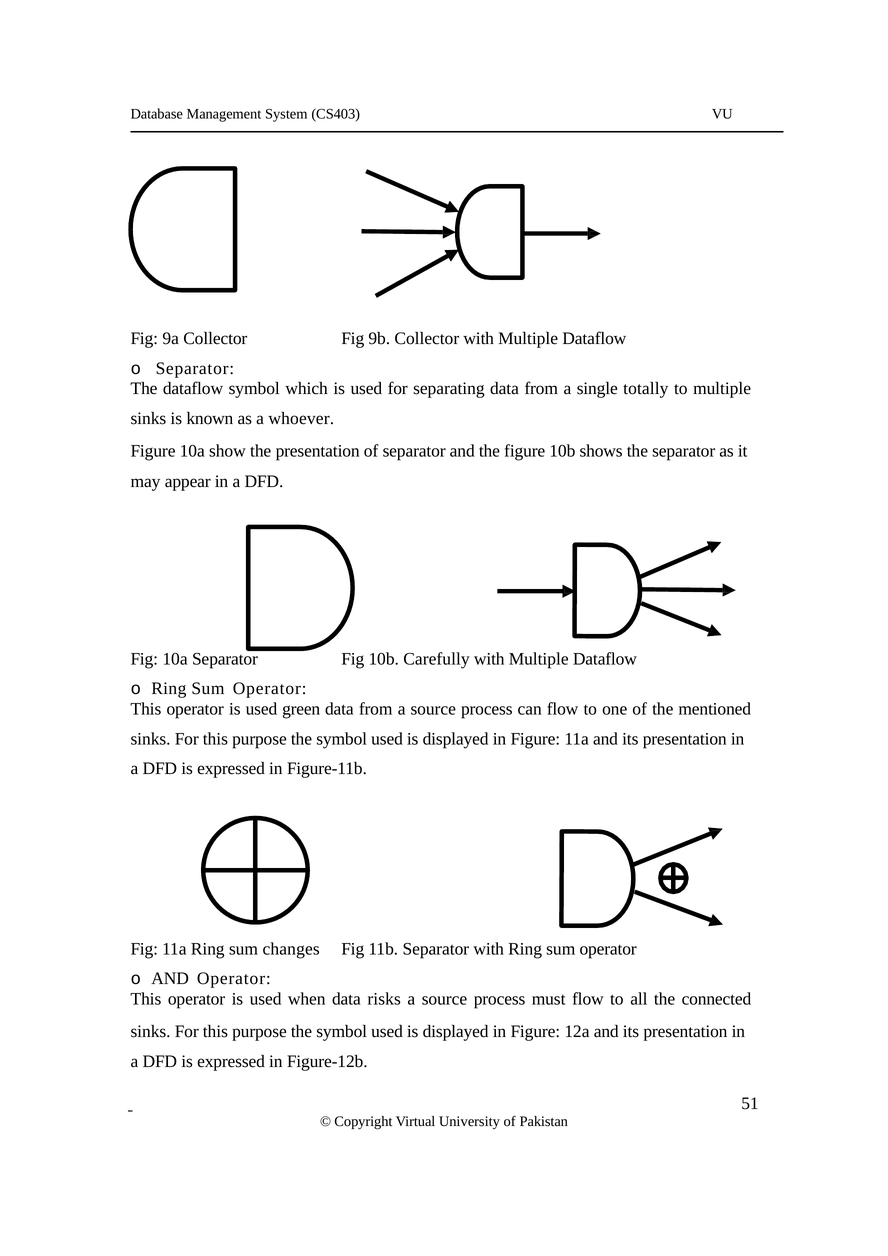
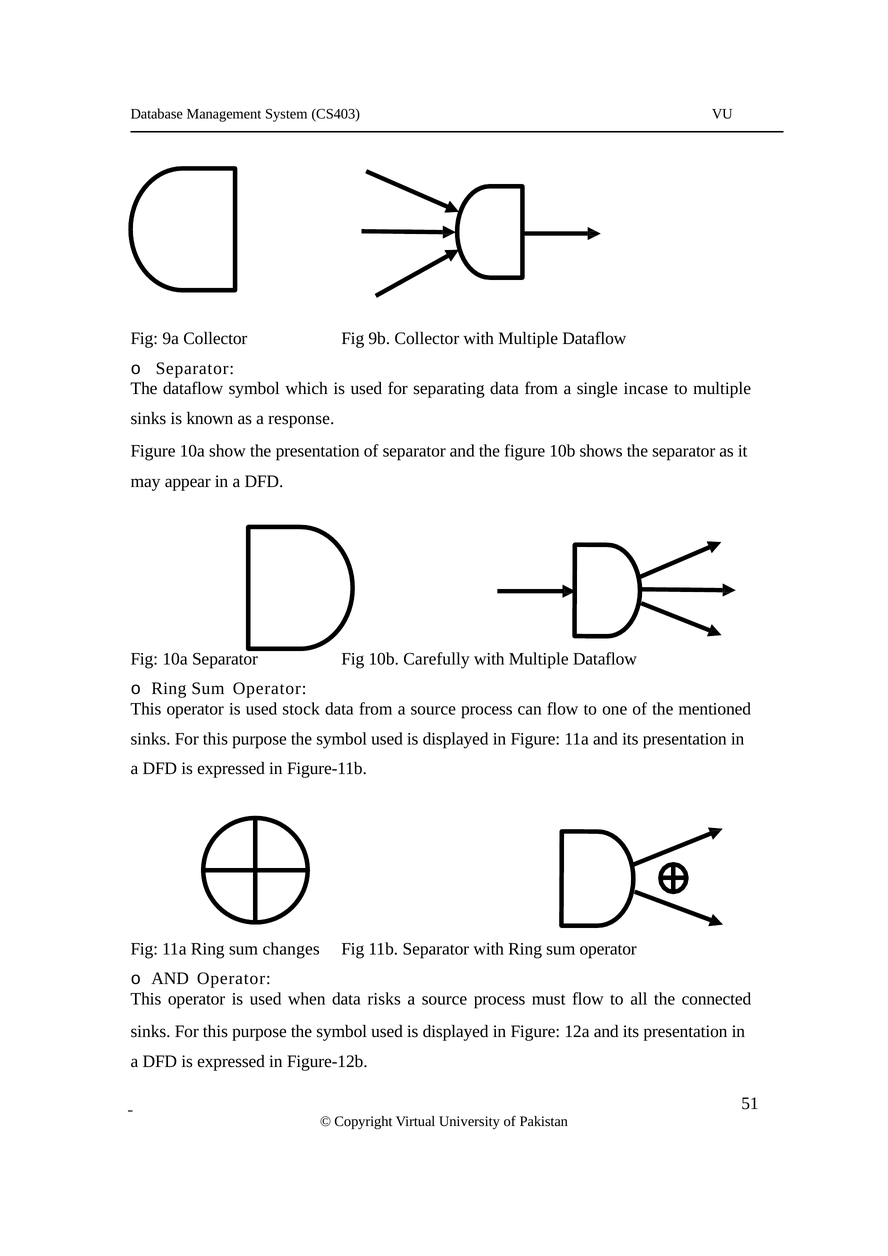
totally: totally -> incase
whoever: whoever -> response
green: green -> stock
